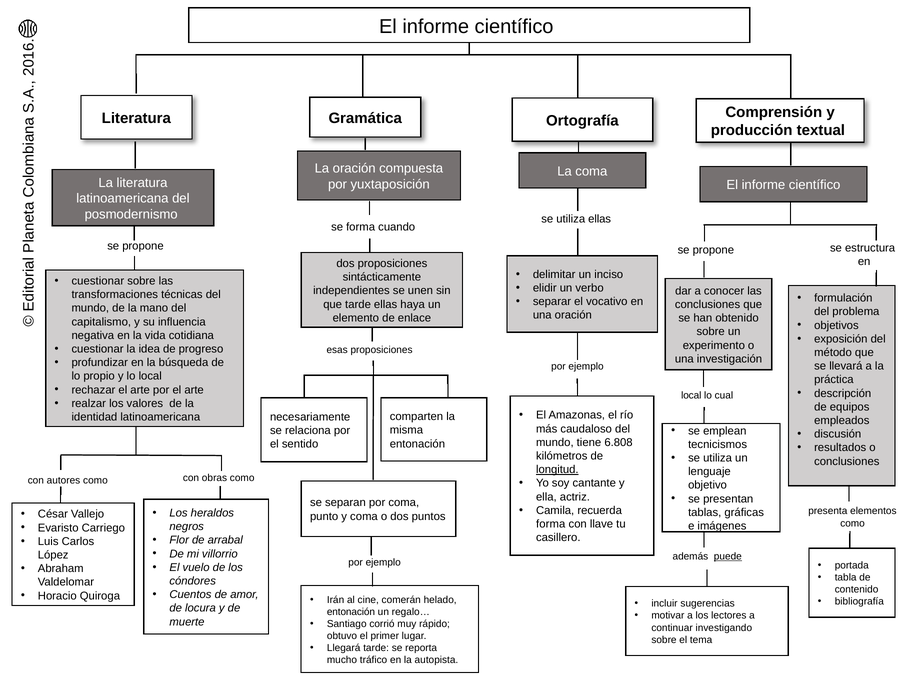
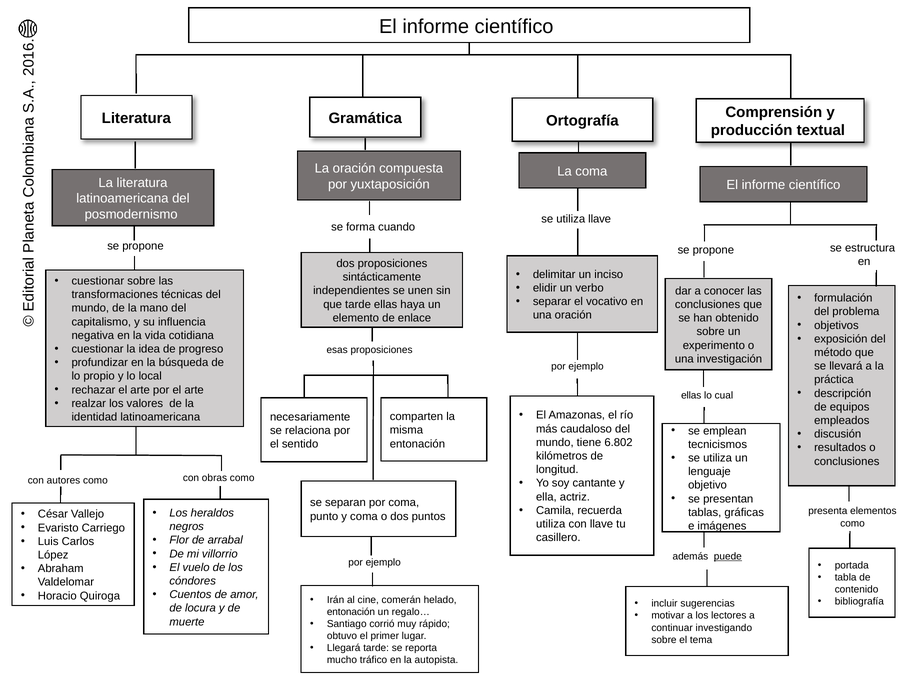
utiliza ellas: ellas -> llave
local at (691, 395): local -> ellas
6.808: 6.808 -> 6.802
longitud underline: present -> none
forma at (551, 523): forma -> utiliza
